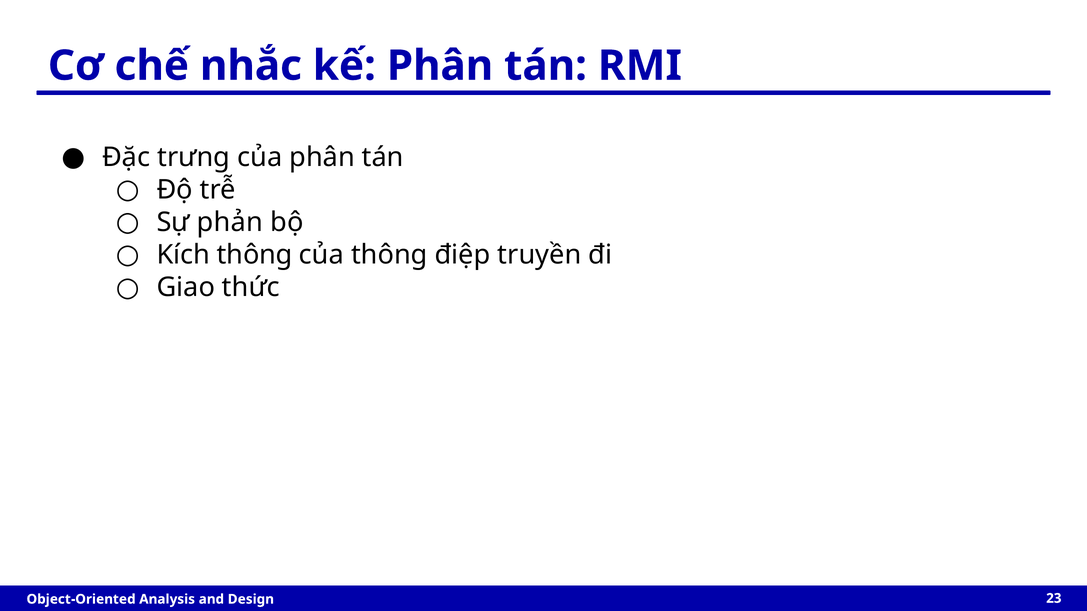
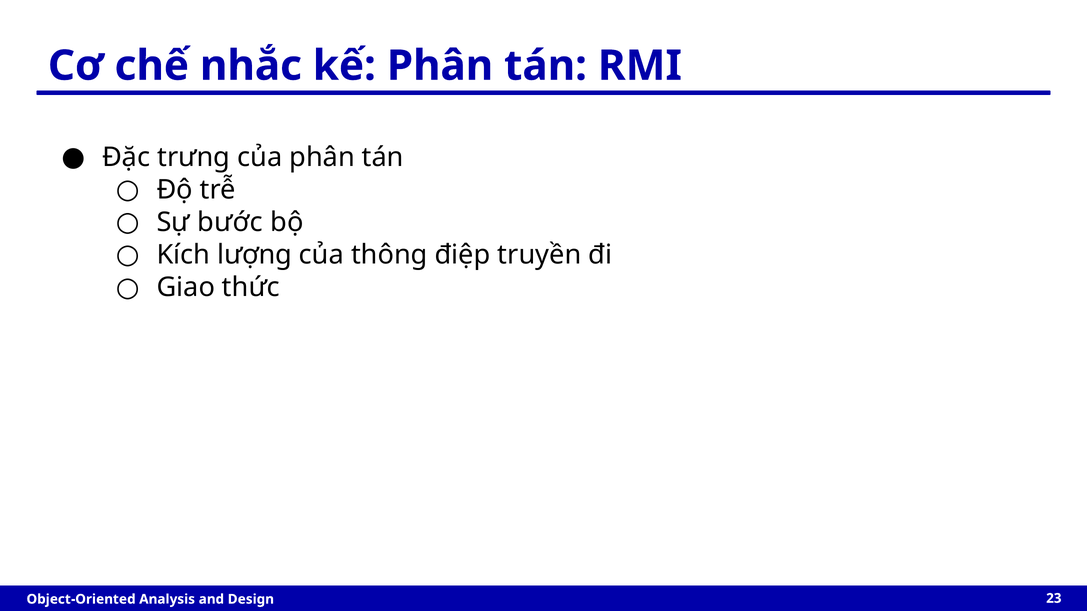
phản: phản -> bước
Kích thông: thông -> lượng
